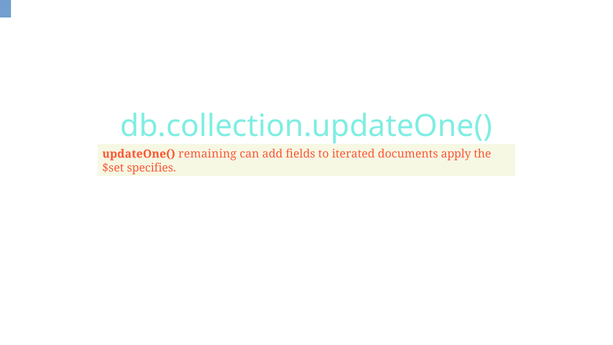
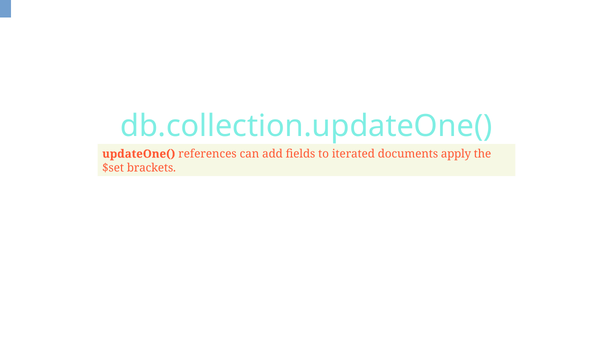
remaining: remaining -> references
specifies: specifies -> brackets
